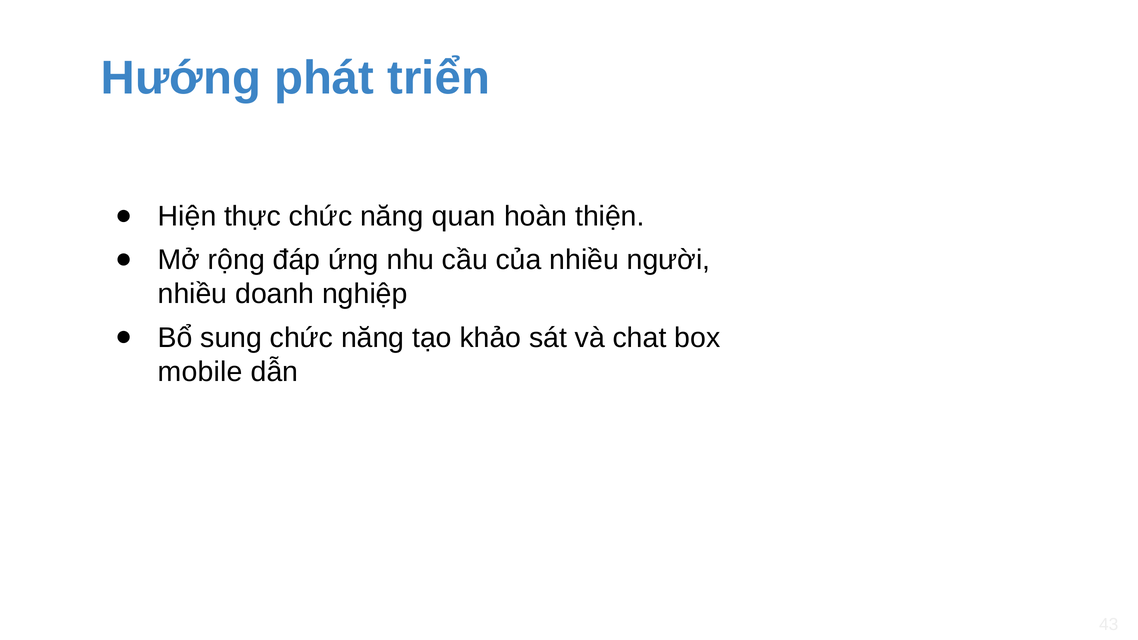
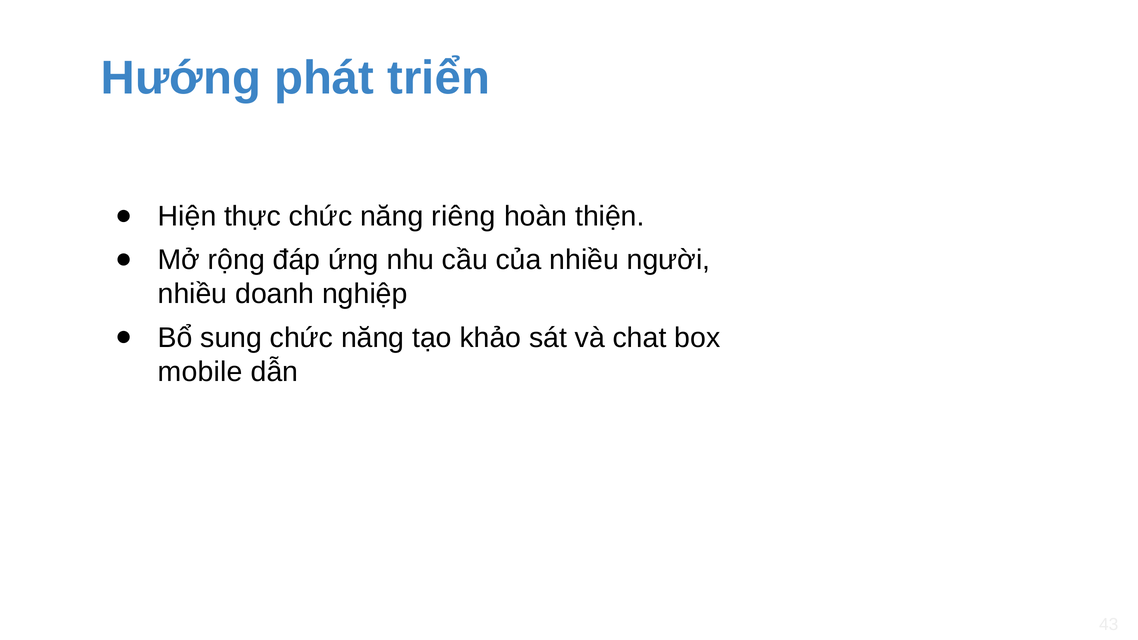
quan: quan -> riêng
